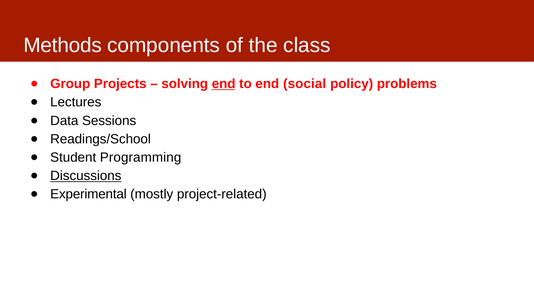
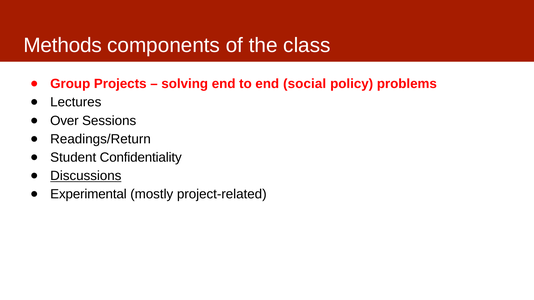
end at (224, 84) underline: present -> none
Data: Data -> Over
Readings/School: Readings/School -> Readings/Return
Programming: Programming -> Confidentiality
